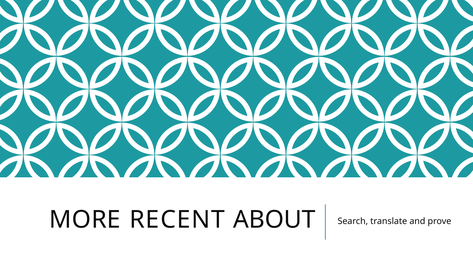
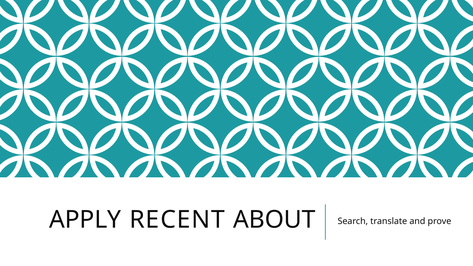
MORE: MORE -> APPLY
